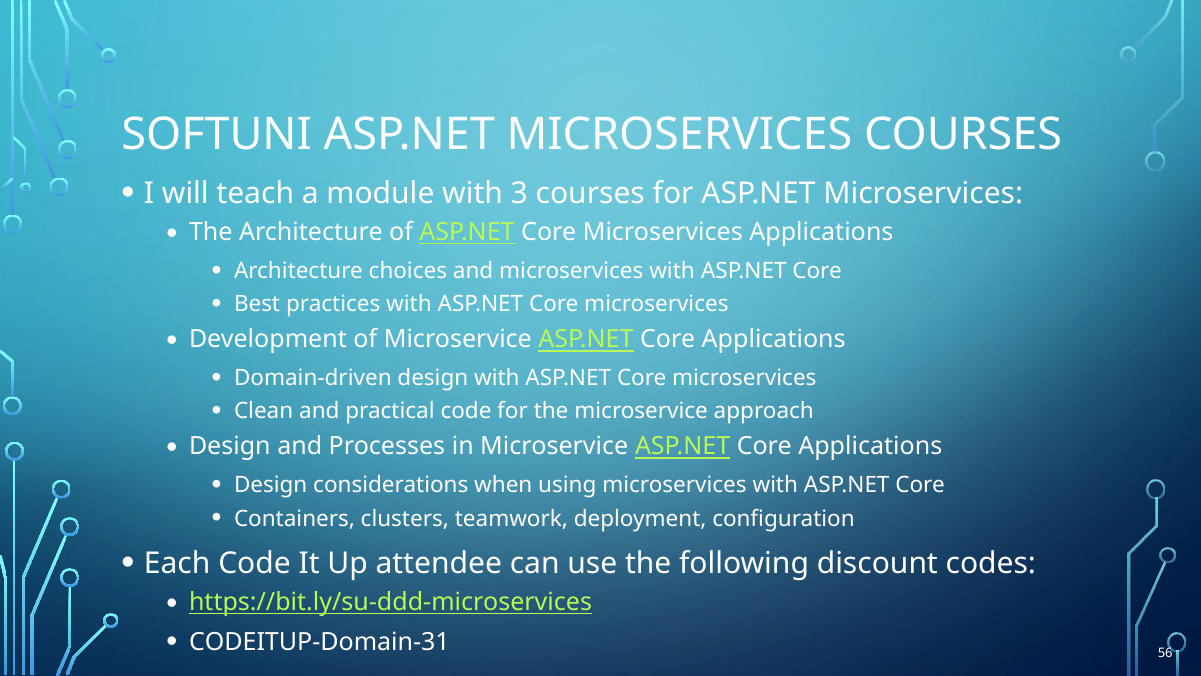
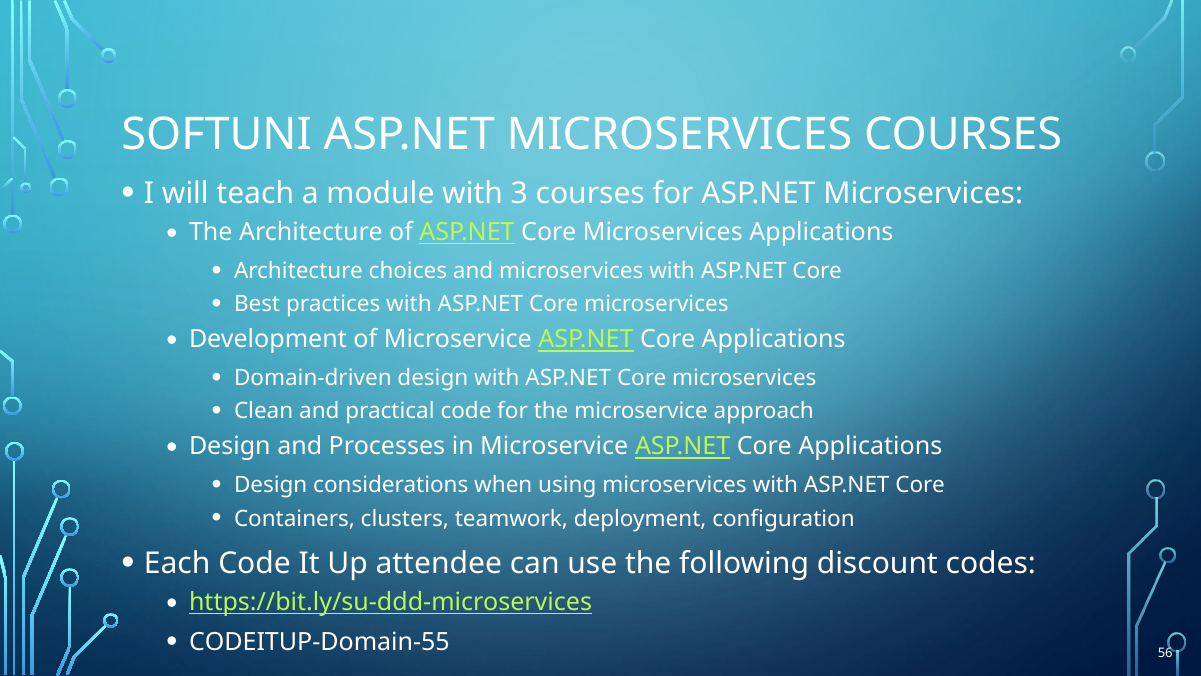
CODEITUP-Domain-31: CODEITUP-Domain-31 -> CODEITUP-Domain-55
